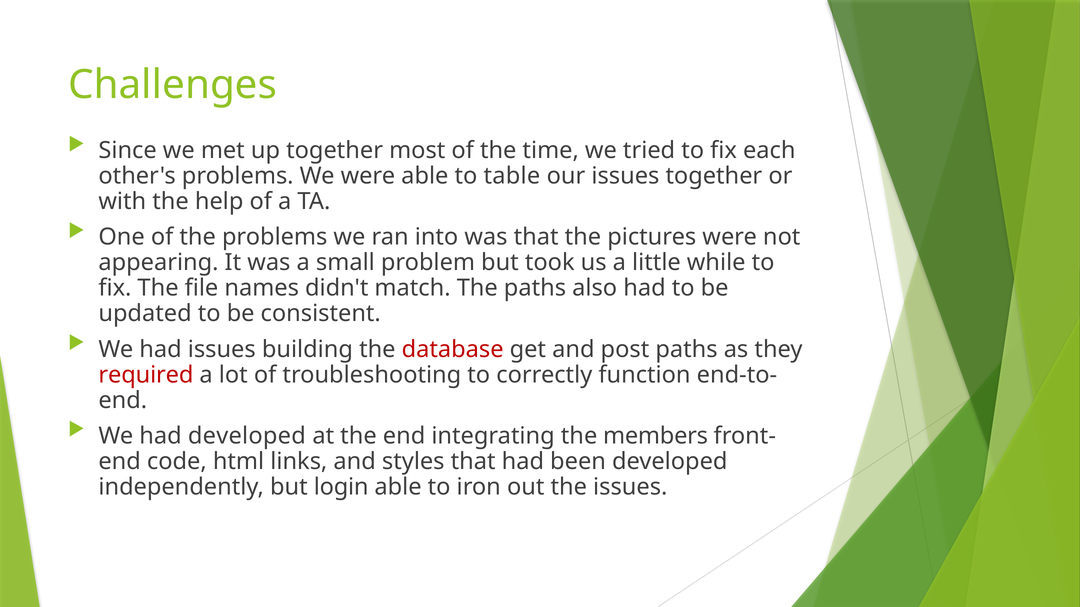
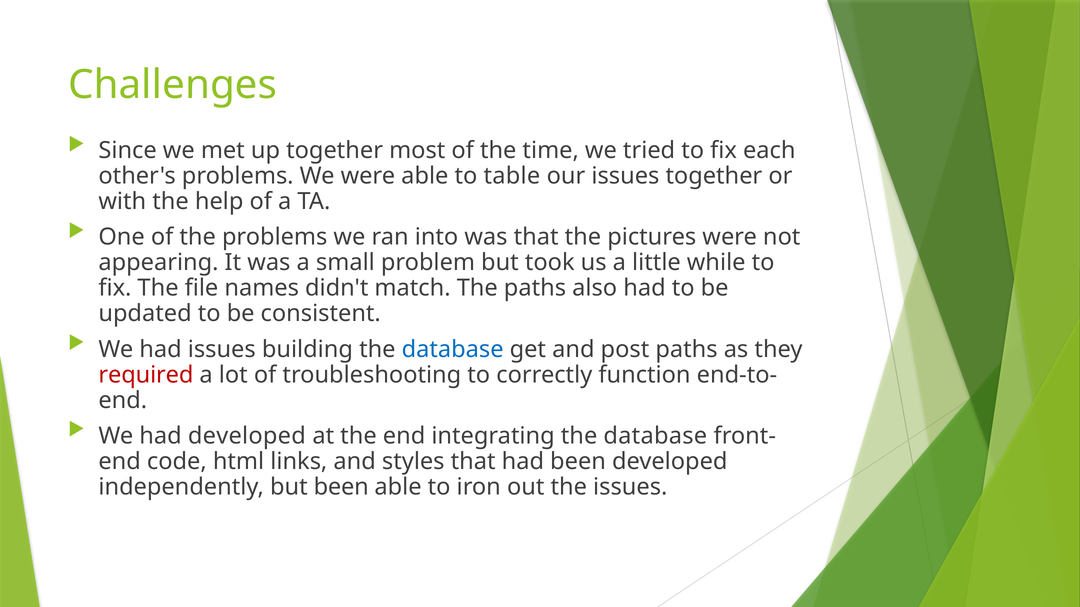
database at (453, 350) colour: red -> blue
integrating the members: members -> database
but login: login -> been
